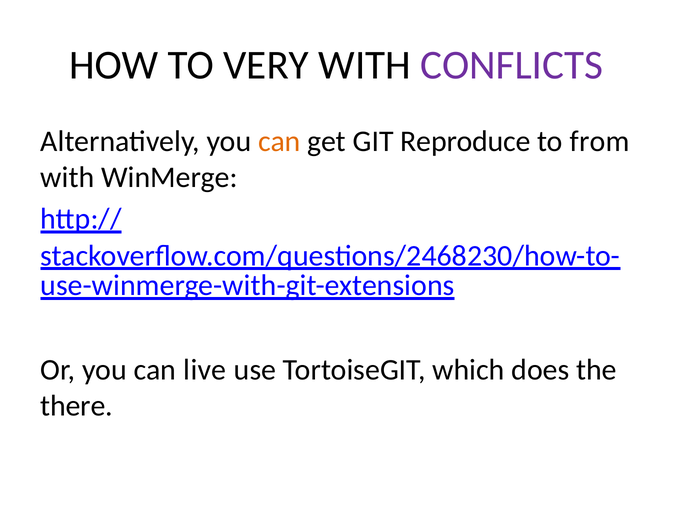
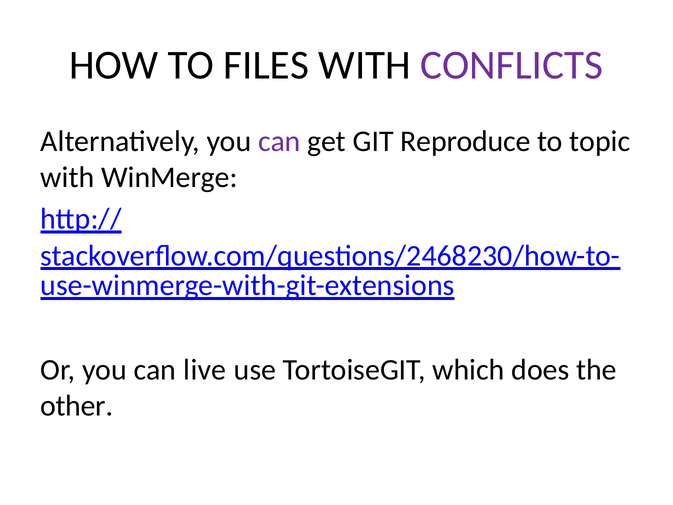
VERY: VERY -> FILES
can at (279, 141) colour: orange -> purple
from: from -> topic
there: there -> other
